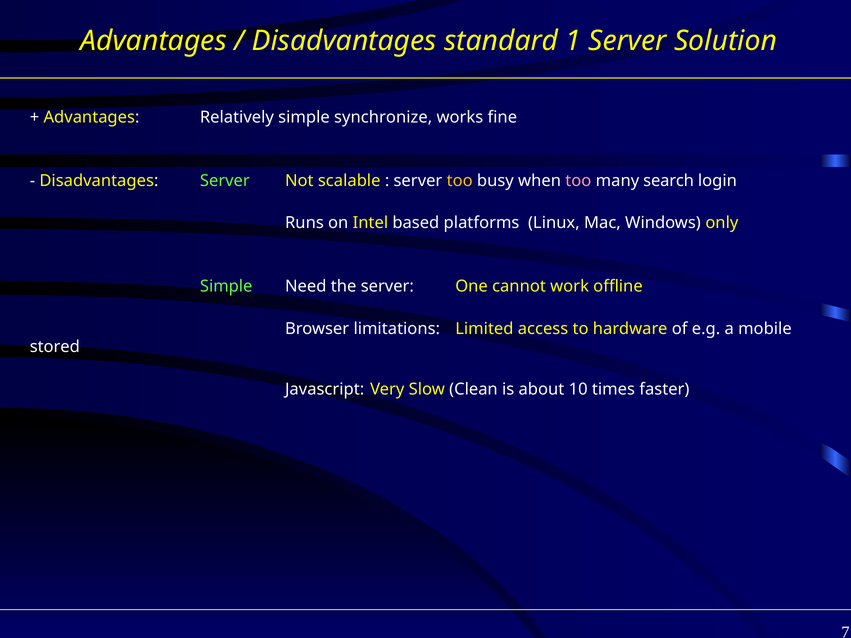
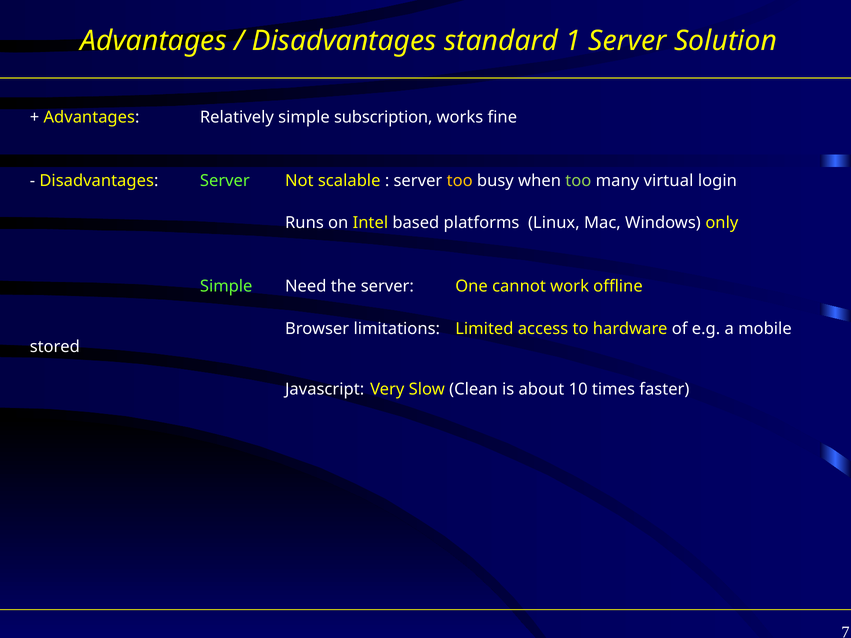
synchronize: synchronize -> subscription
too at (578, 181) colour: pink -> light green
search: search -> virtual
